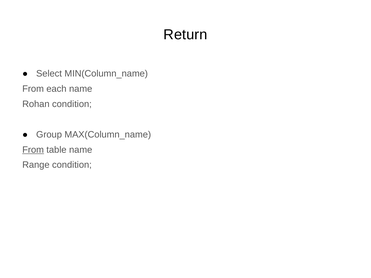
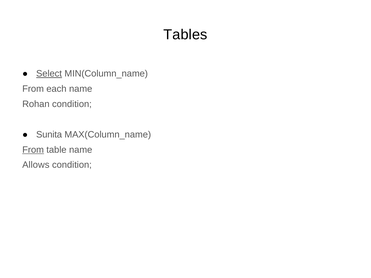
Return: Return -> Tables
Select underline: none -> present
Group: Group -> Sunita
Range: Range -> Allows
